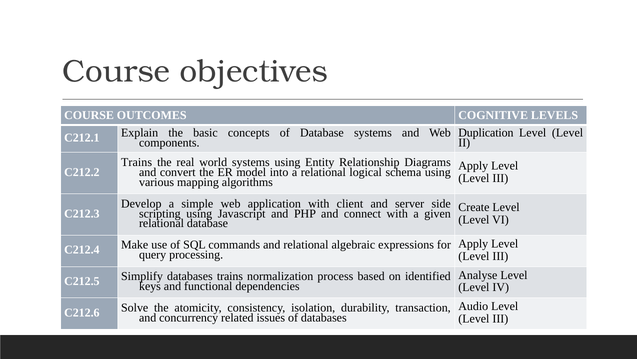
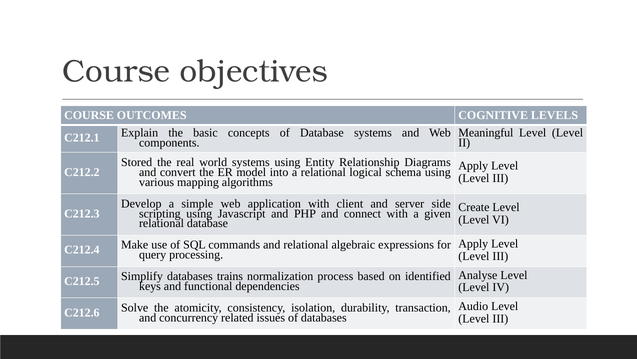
Duplication: Duplication -> Meaningful
Trains at (137, 162): Trains -> Stored
